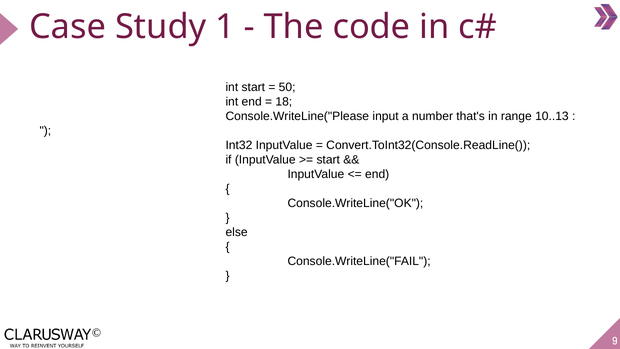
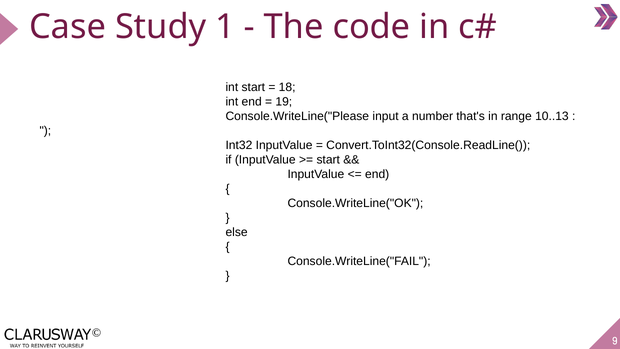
50: 50 -> 18
18: 18 -> 19
